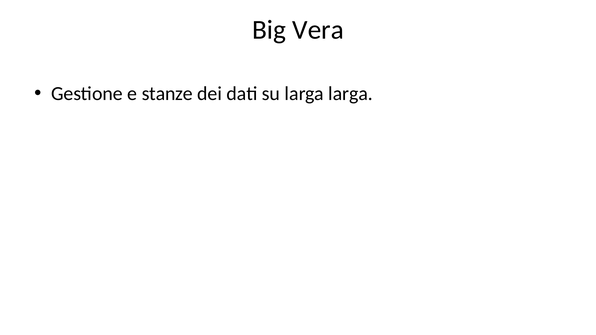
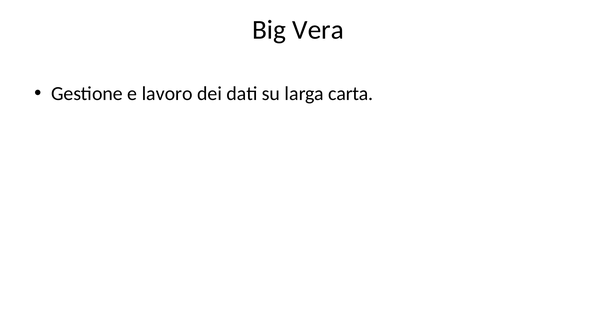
stanze: stanze -> lavoro
larga larga: larga -> carta
